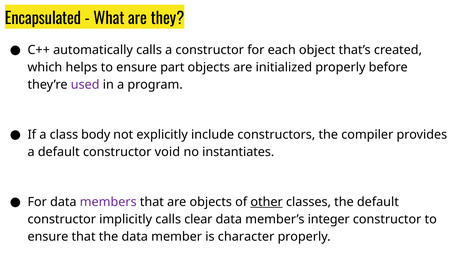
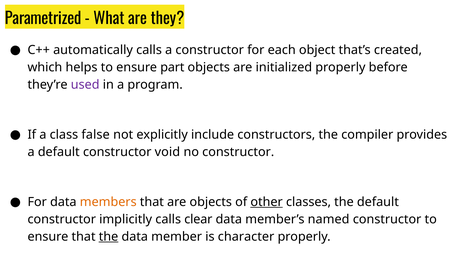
Encapsulated: Encapsulated -> Parametrized
body: body -> false
no instantiates: instantiates -> constructor
members colour: purple -> orange
integer: integer -> named
the at (109, 236) underline: none -> present
